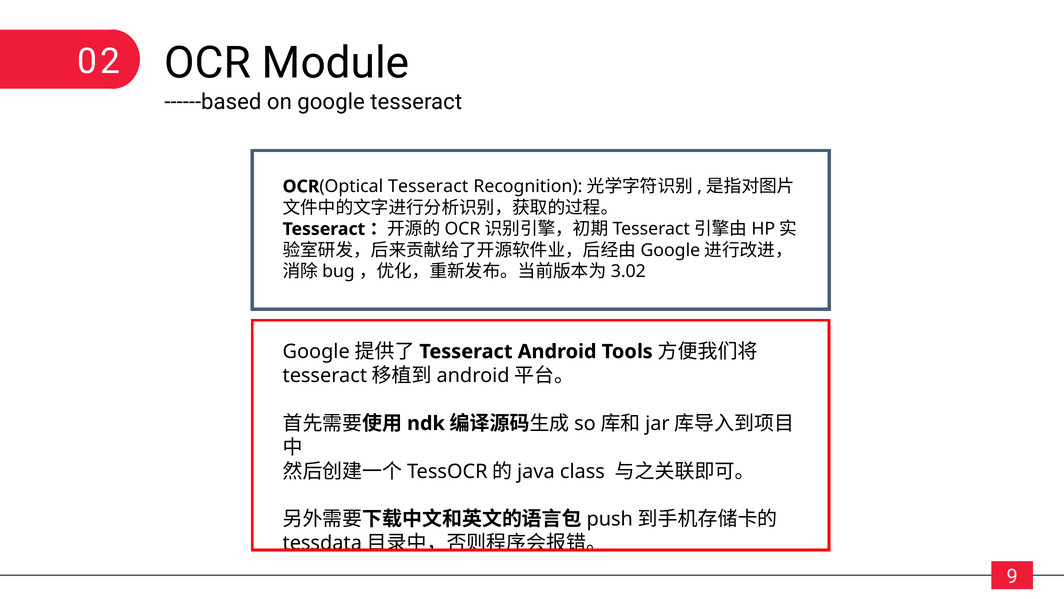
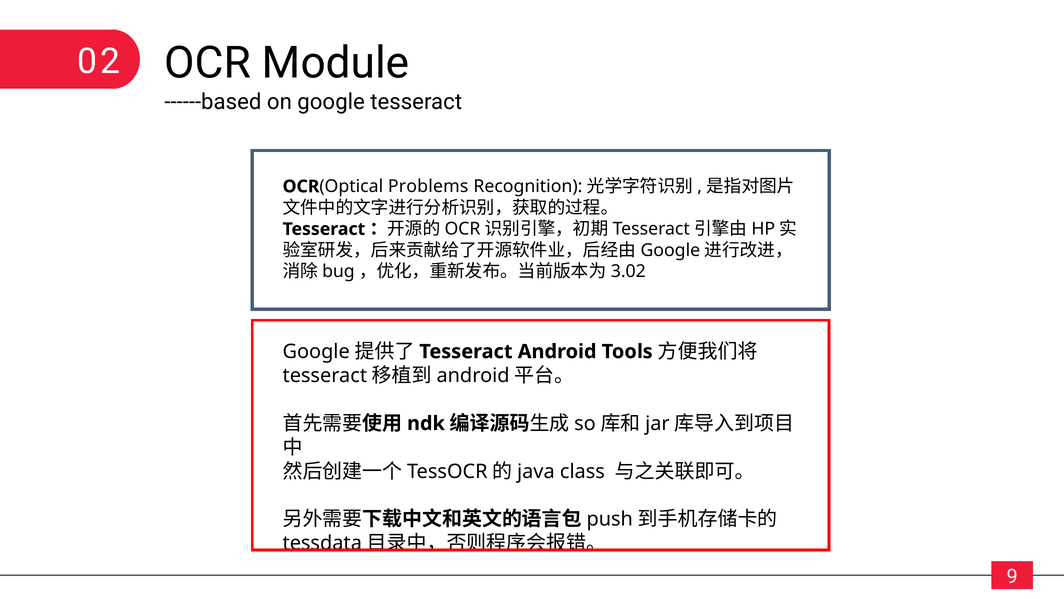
OCR(Optical Tesseract: Tesseract -> Problems
